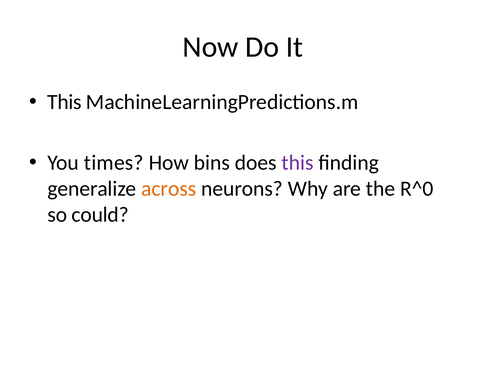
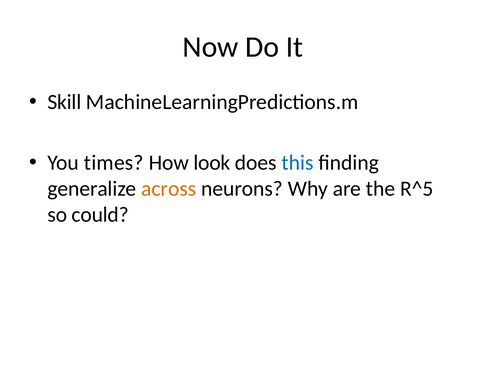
This at (64, 102): This -> Skill
bins: bins -> look
this at (298, 162) colour: purple -> blue
R^0: R^0 -> R^5
